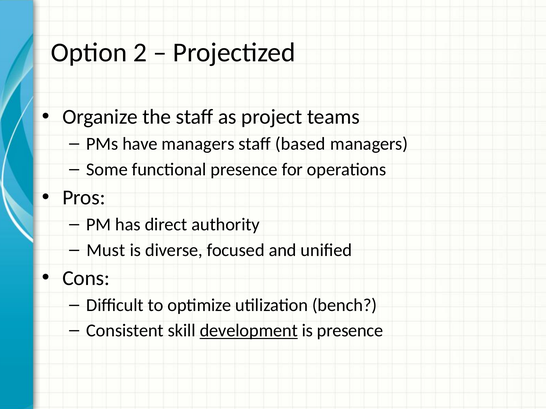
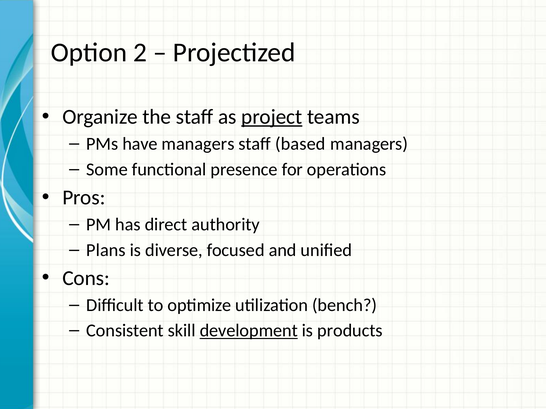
project underline: none -> present
Must: Must -> Plans
is presence: presence -> products
